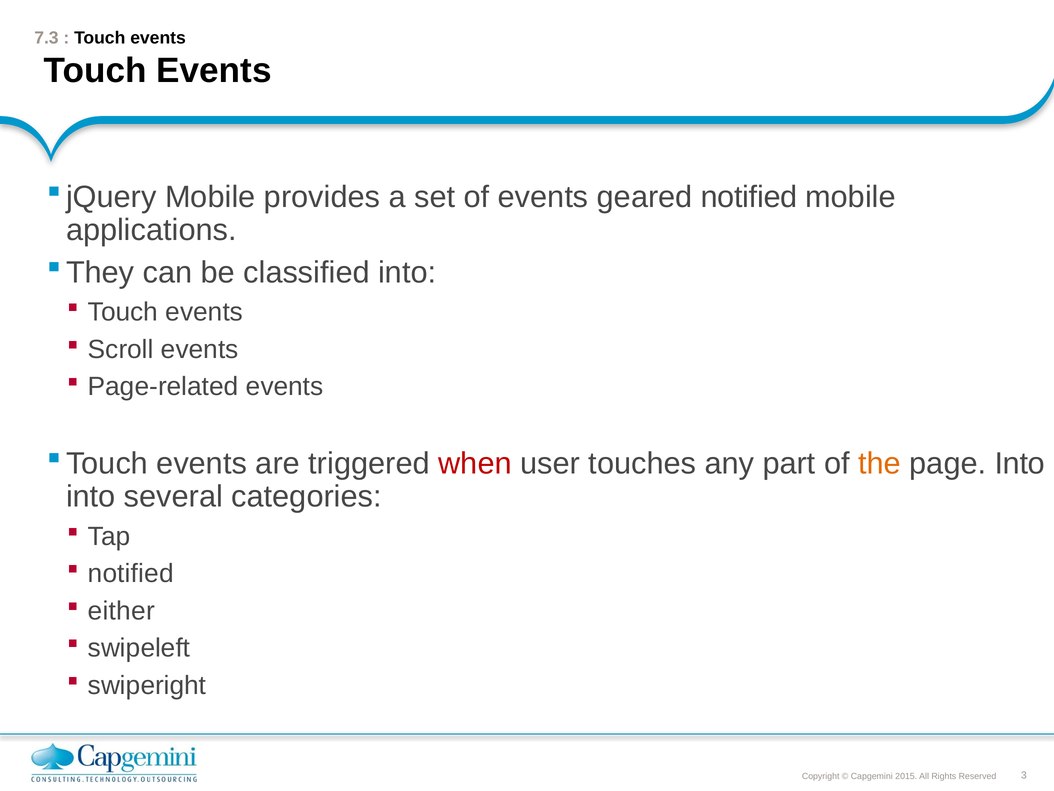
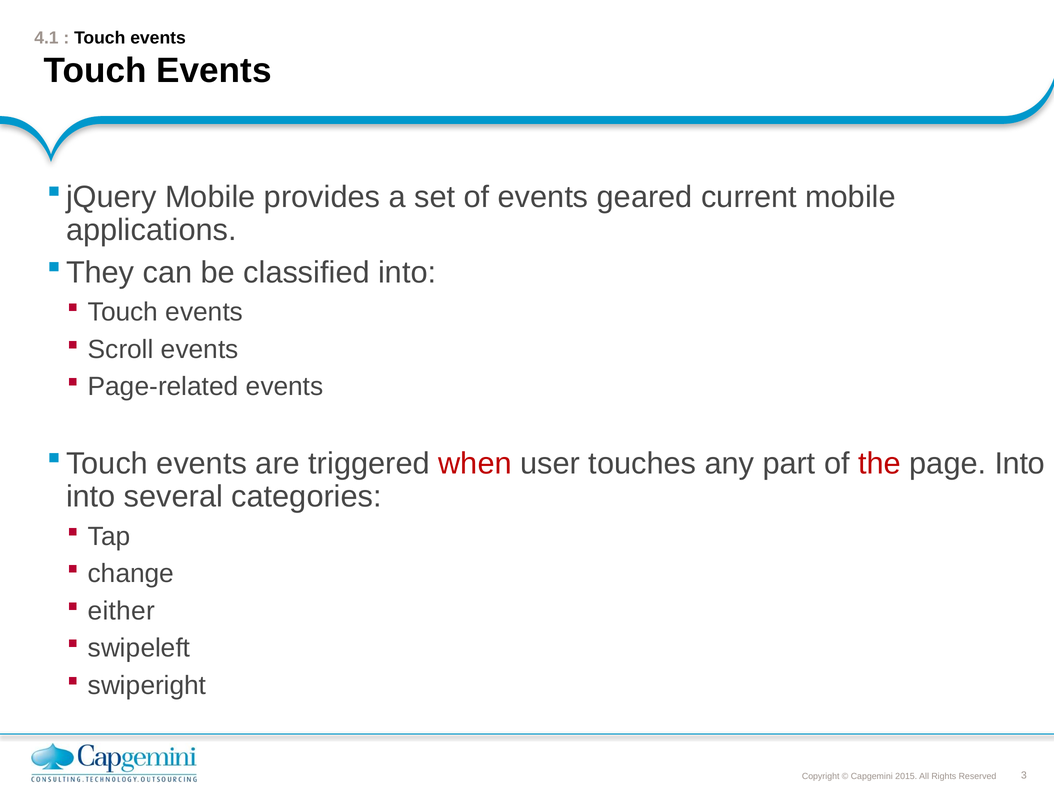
7.3: 7.3 -> 4.1
geared notified: notified -> current
the colour: orange -> red
notified at (131, 573): notified -> change
